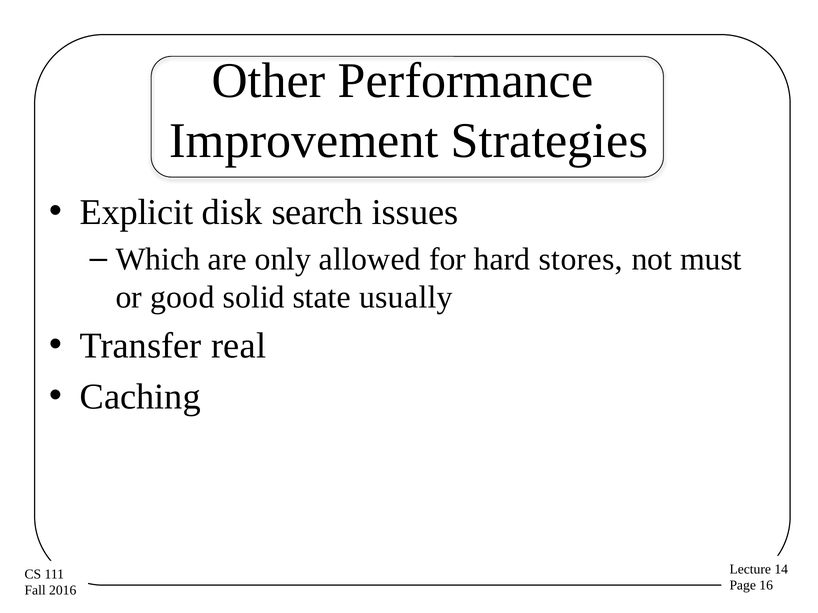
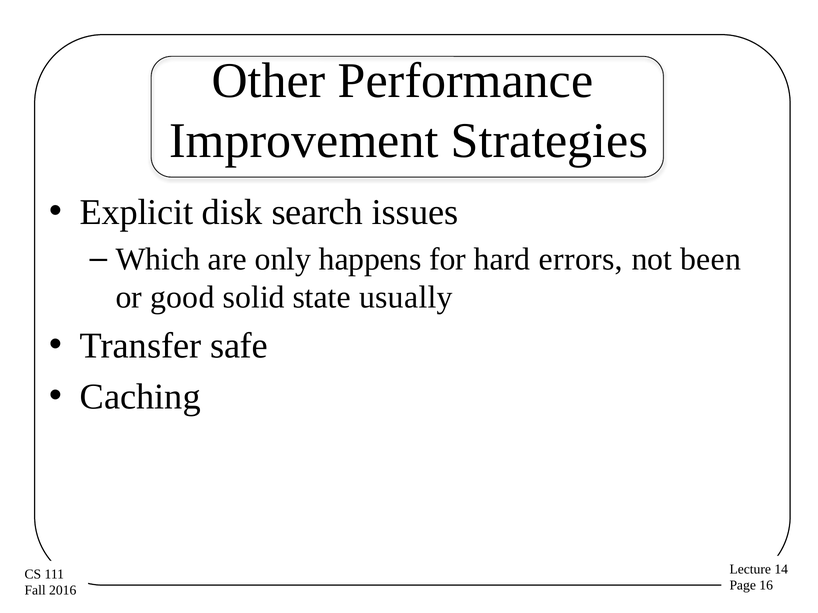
allowed: allowed -> happens
stores: stores -> errors
must: must -> been
real: real -> safe
